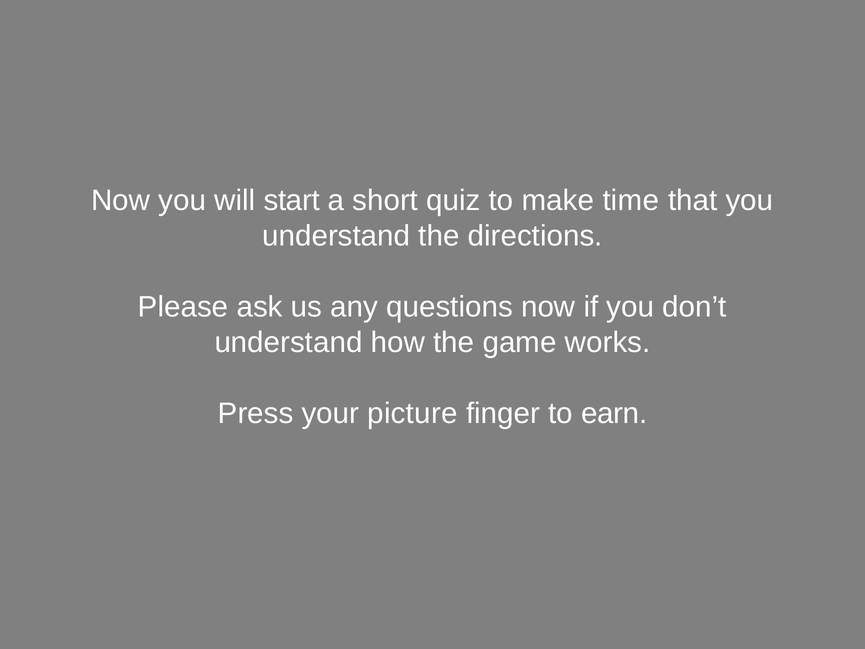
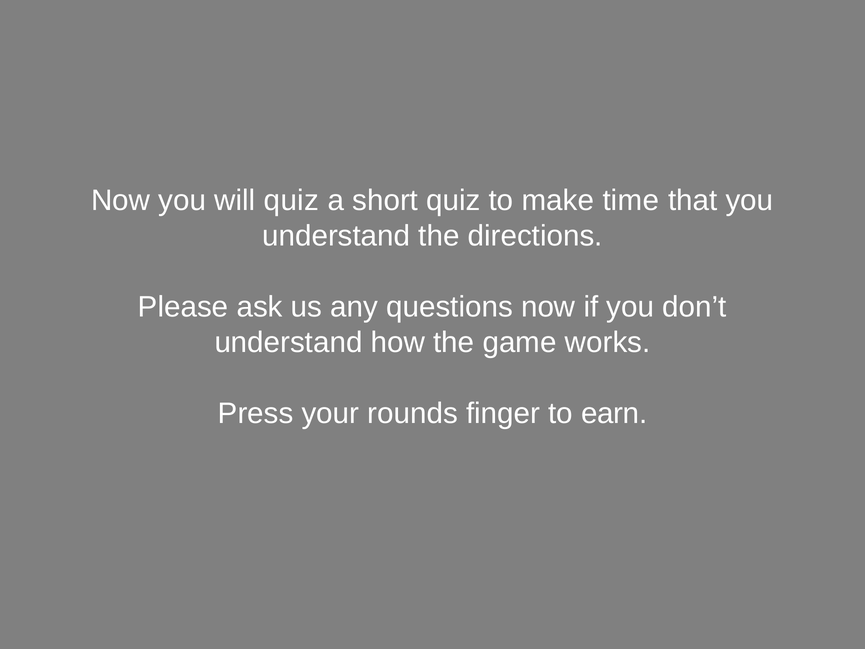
will start: start -> quiz
picture: picture -> rounds
